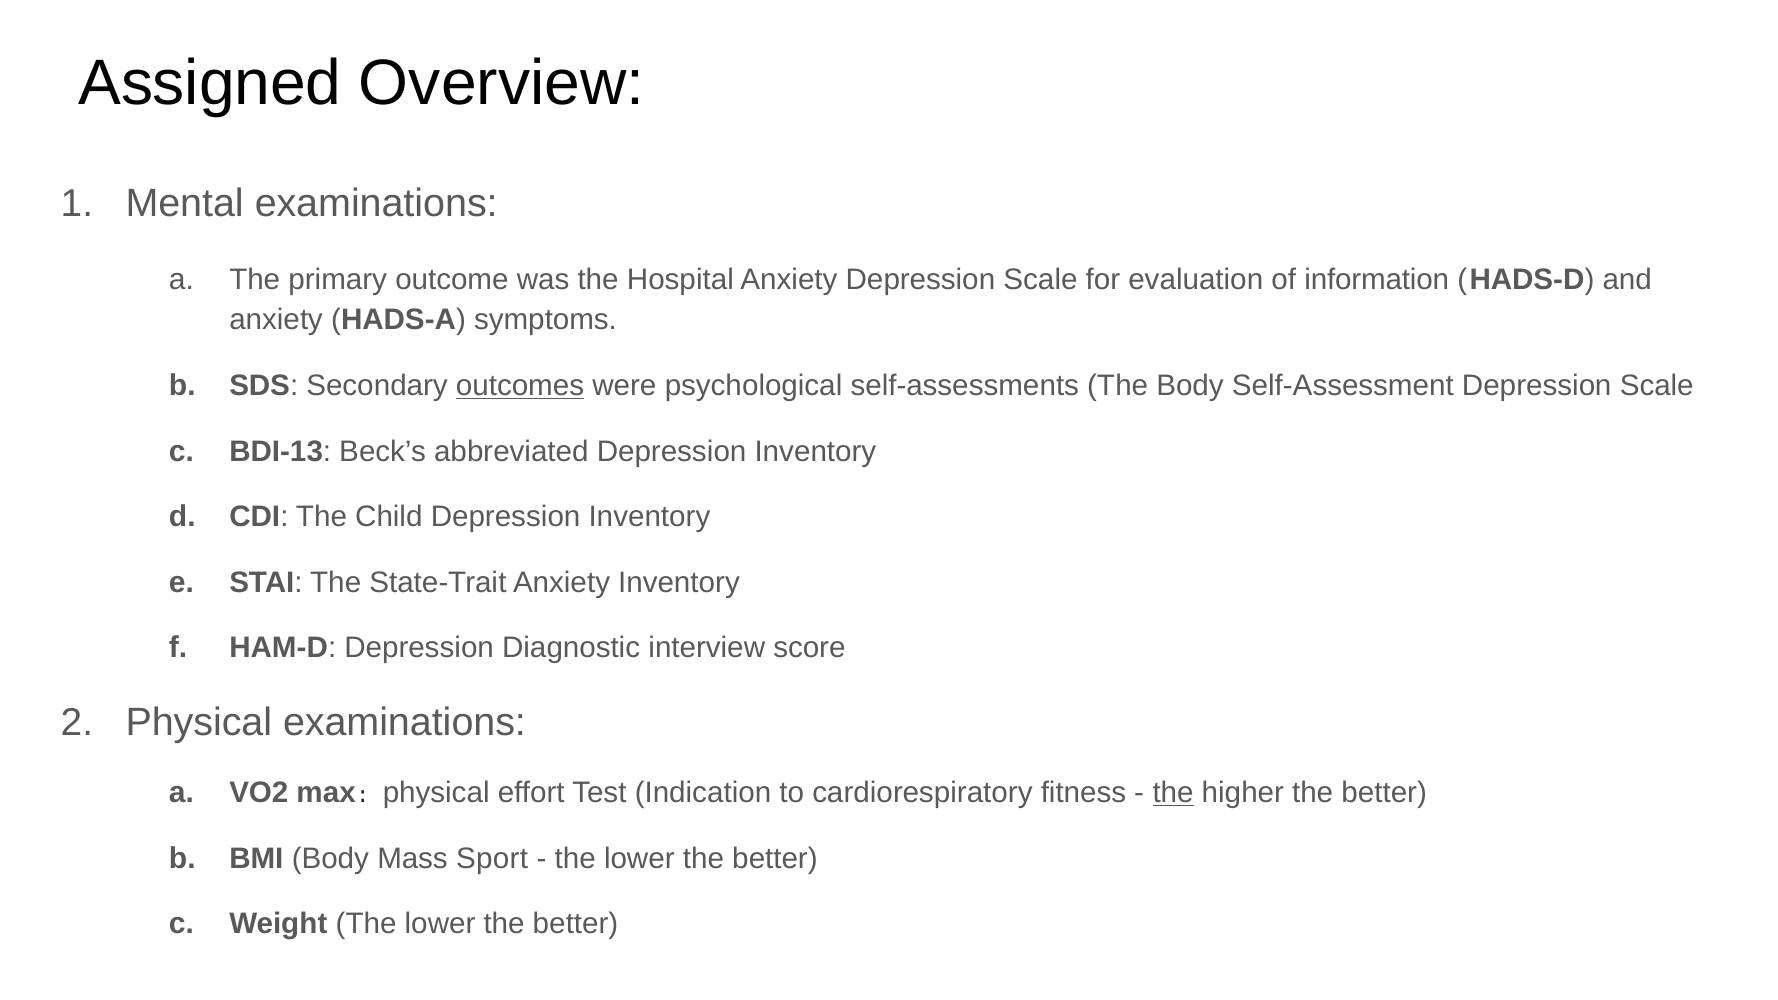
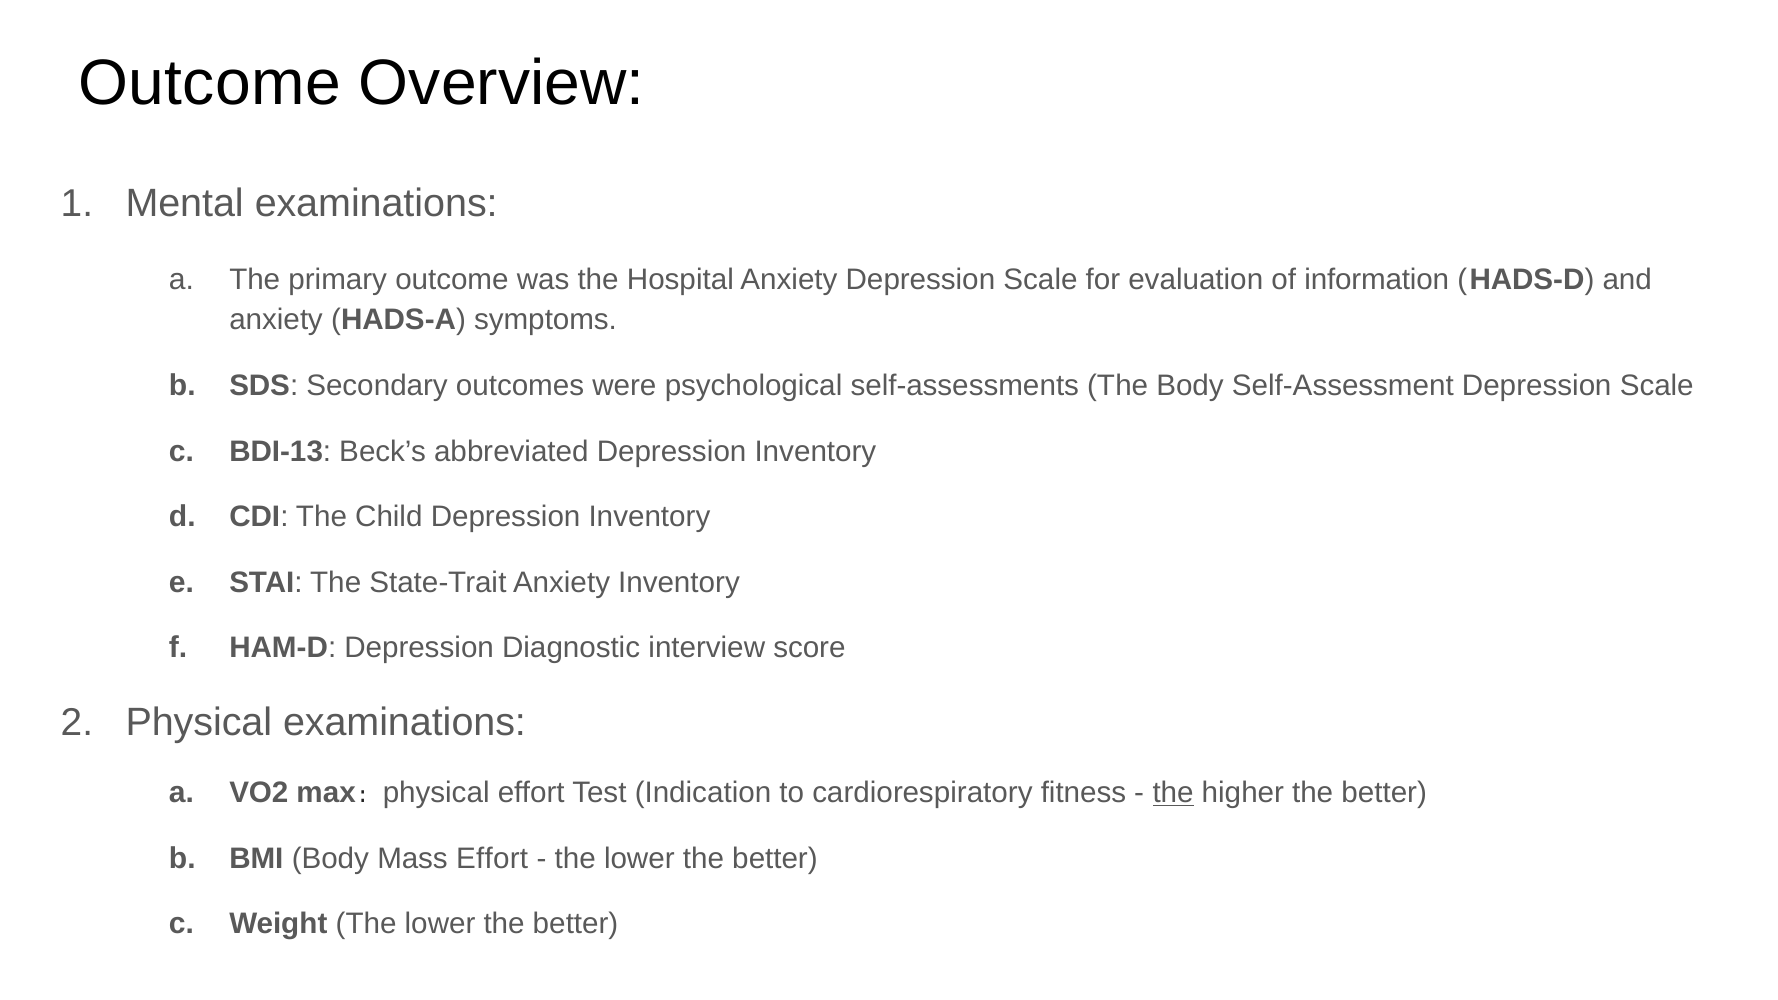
Assigned at (210, 83): Assigned -> Outcome
outcomes underline: present -> none
Mass Sport: Sport -> Effort
